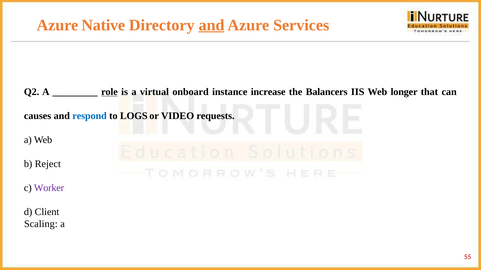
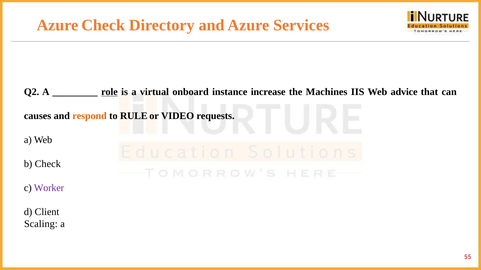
Azure Native: Native -> Check
and at (212, 25) underline: present -> none
Balancers: Balancers -> Machines
longer: longer -> advice
respond colour: blue -> orange
LOGS: LOGS -> RULE
b Reject: Reject -> Check
